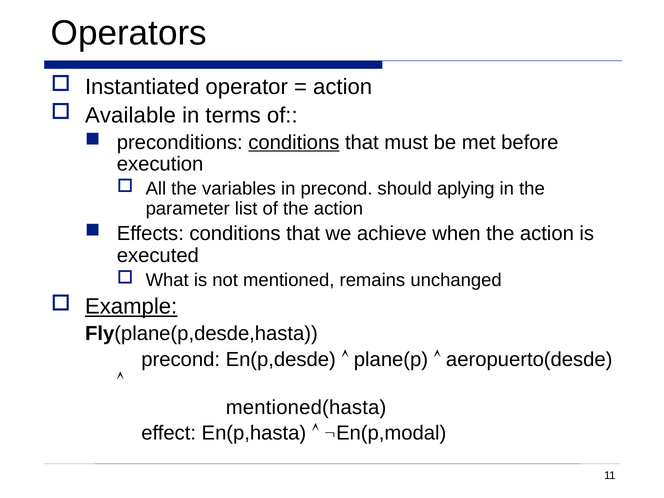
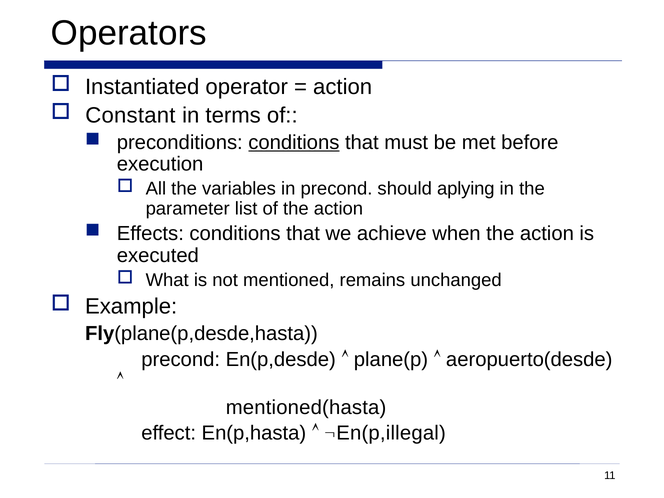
Available: Available -> Constant
Example underline: present -> none
En(p,modal: En(p,modal -> En(p,illegal
